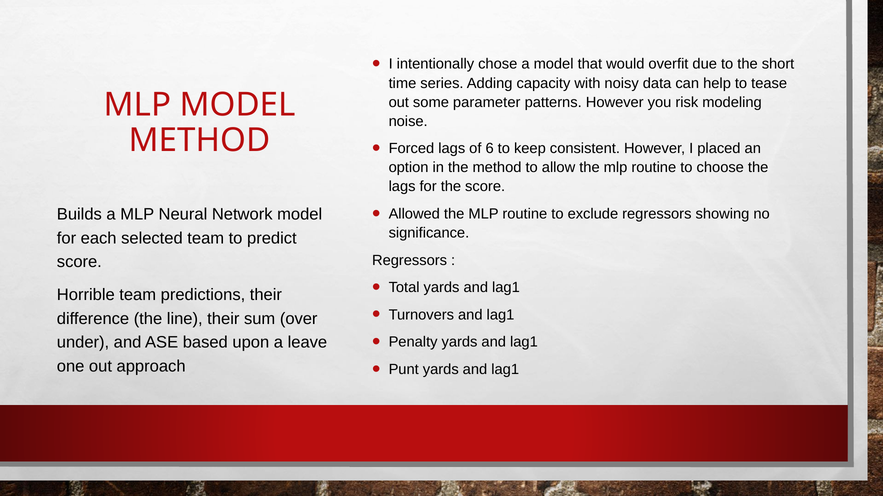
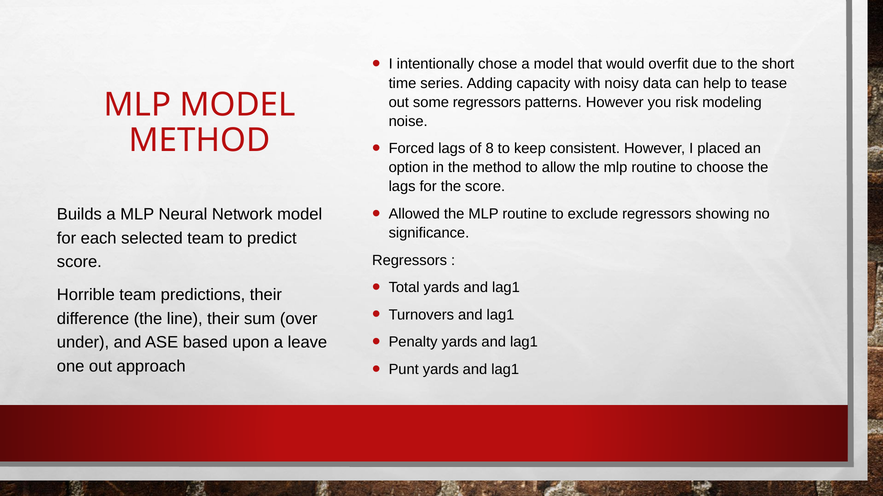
some parameter: parameter -> regressors
6: 6 -> 8
